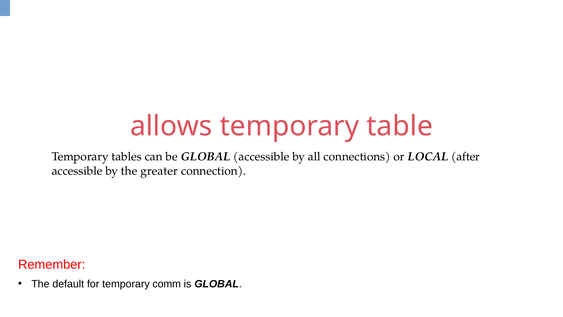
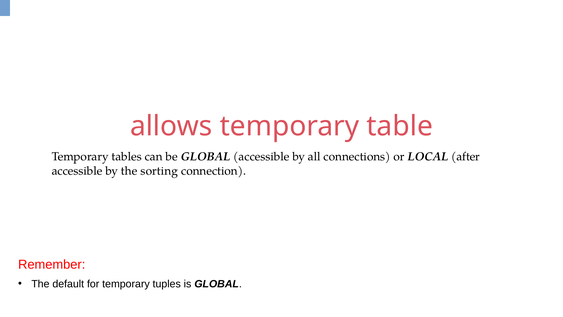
greater: greater -> sorting
comm: comm -> tuples
